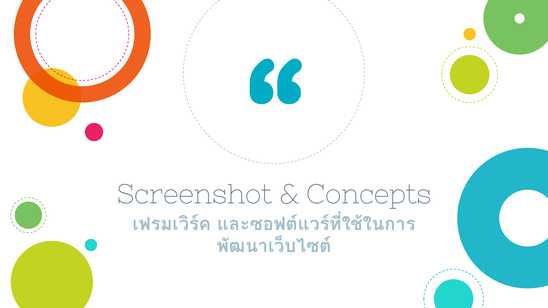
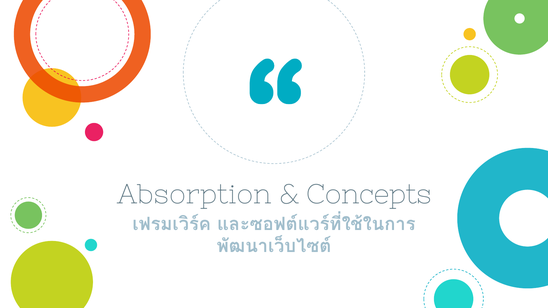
Screenshot: Screenshot -> Absorption
